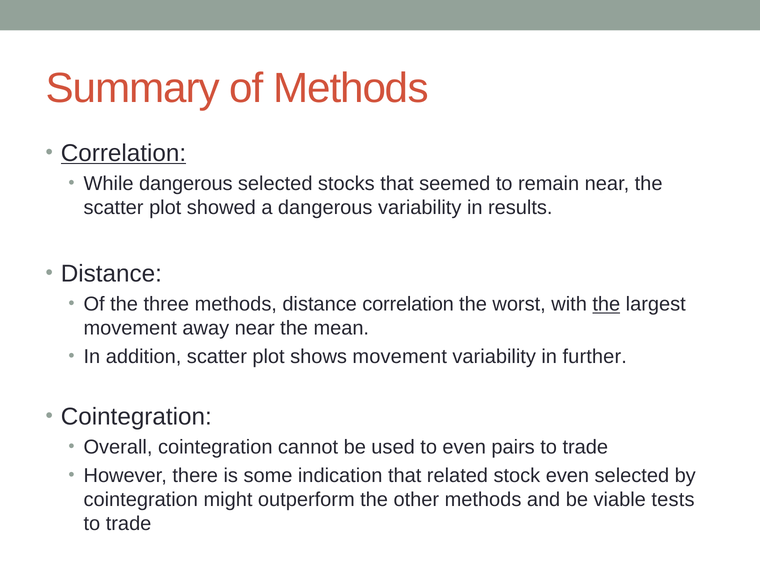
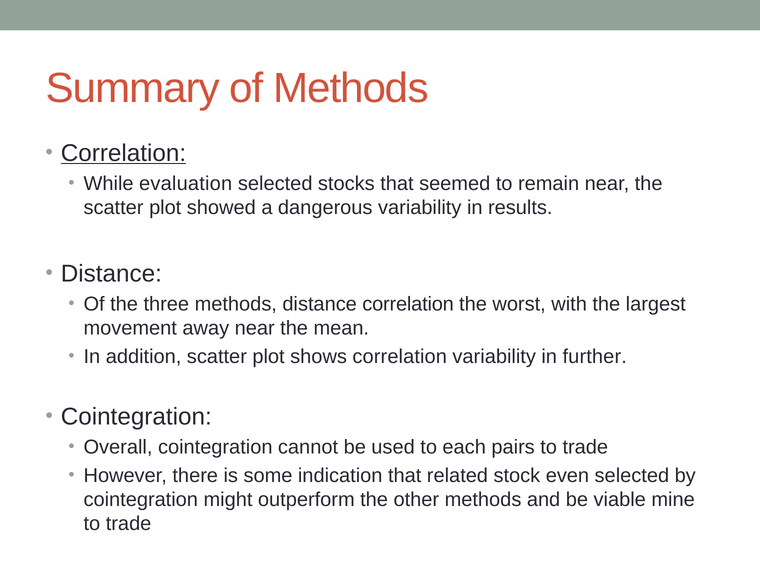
While dangerous: dangerous -> evaluation
the at (606, 304) underline: present -> none
shows movement: movement -> correlation
to even: even -> each
tests: tests -> mine
